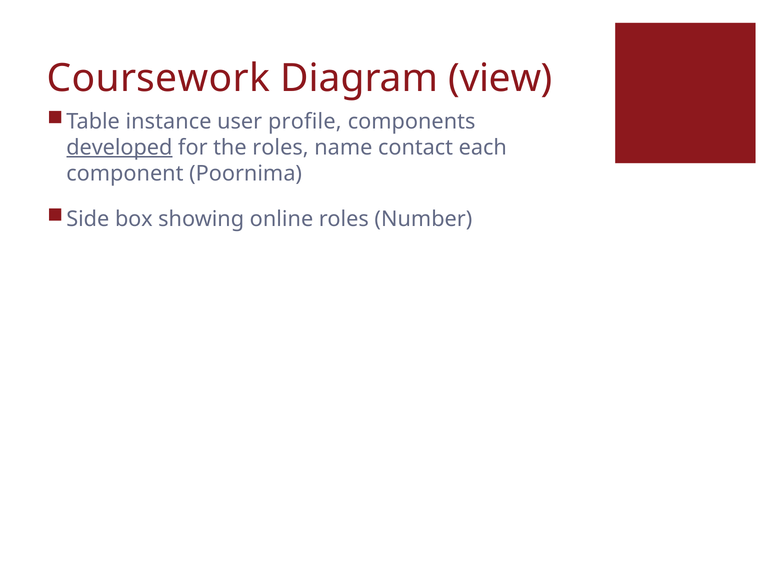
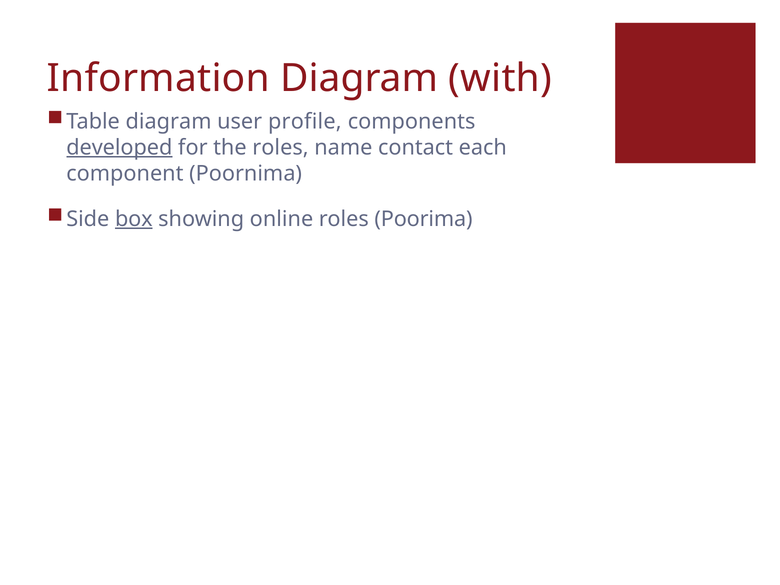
Coursework: Coursework -> Information
view: view -> with
Table instance: instance -> diagram
box underline: none -> present
Number: Number -> Poorima
